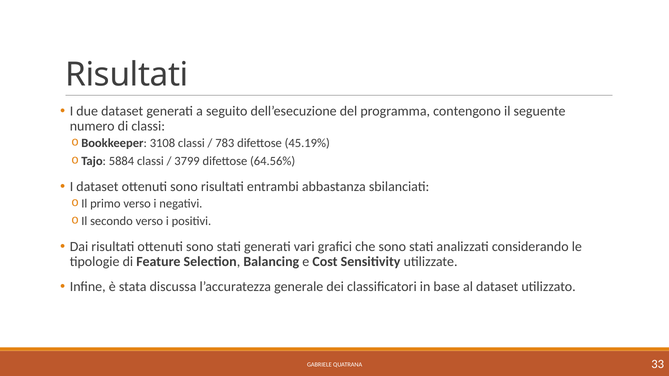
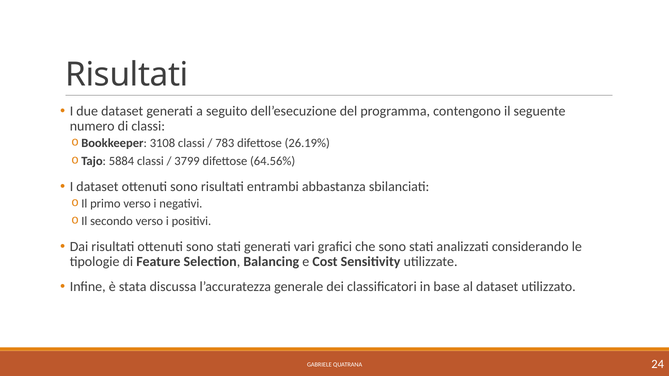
45.19%: 45.19% -> 26.19%
33: 33 -> 24
